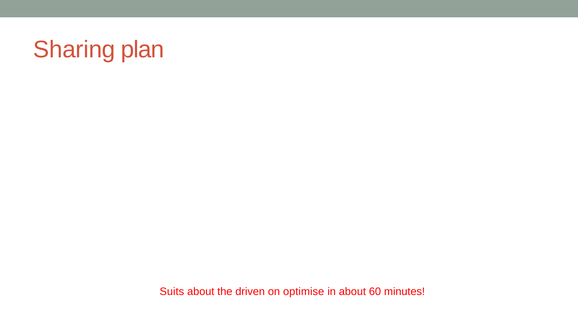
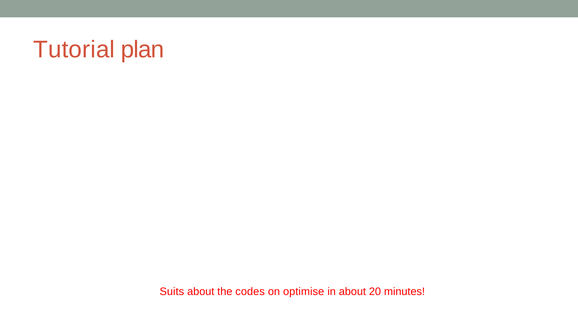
Sharing: Sharing -> Tutorial
driven: driven -> codes
60: 60 -> 20
